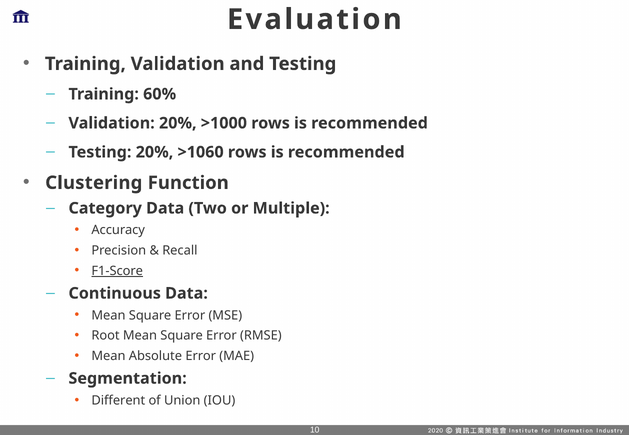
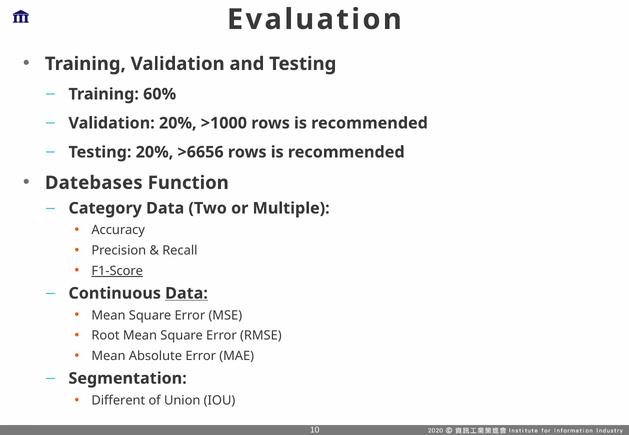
>1060: >1060 -> >6656
Clustering: Clustering -> Datebases
Data at (186, 294) underline: none -> present
